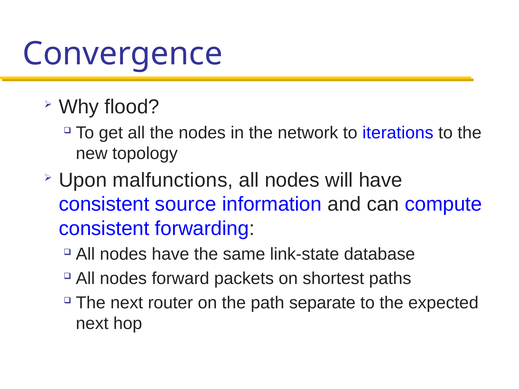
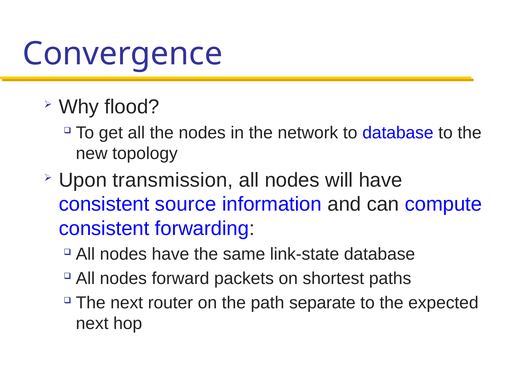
to iterations: iterations -> database
malfunctions: malfunctions -> transmission
